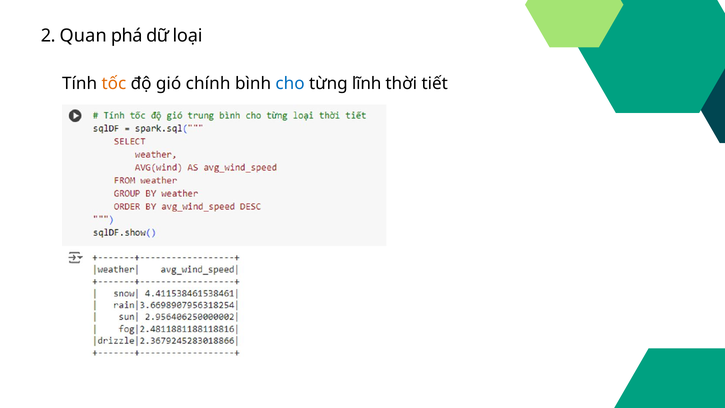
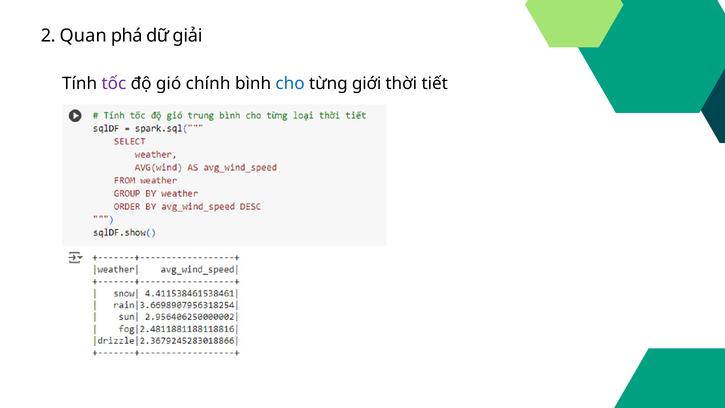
loại: loại -> giải
tốc colour: orange -> purple
lĩnh: lĩnh -> giới
